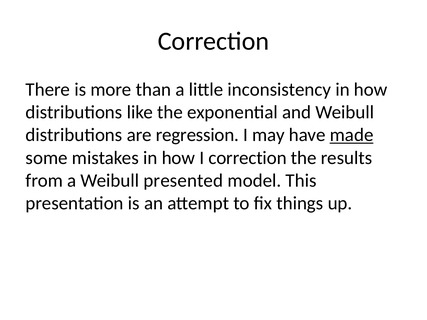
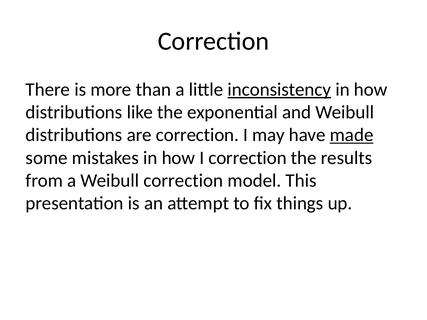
inconsistency underline: none -> present
are regression: regression -> correction
Weibull presented: presented -> correction
